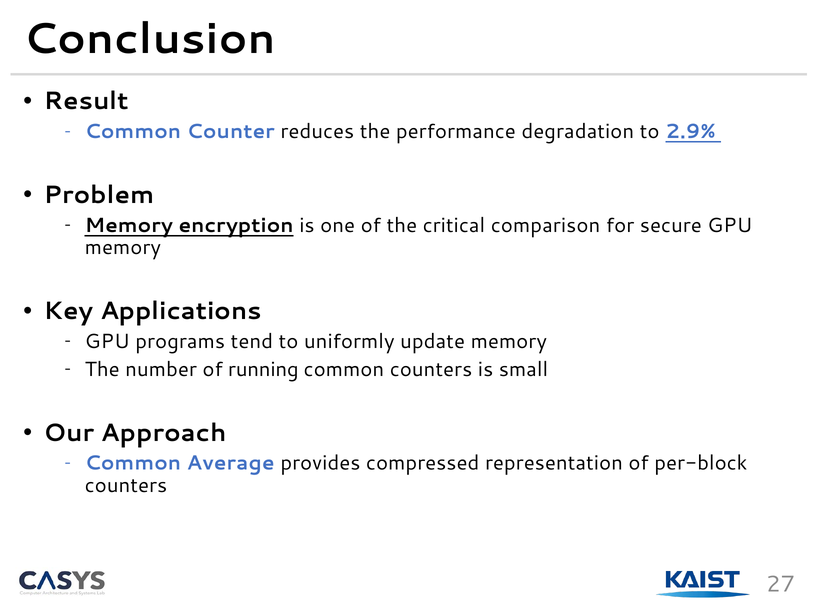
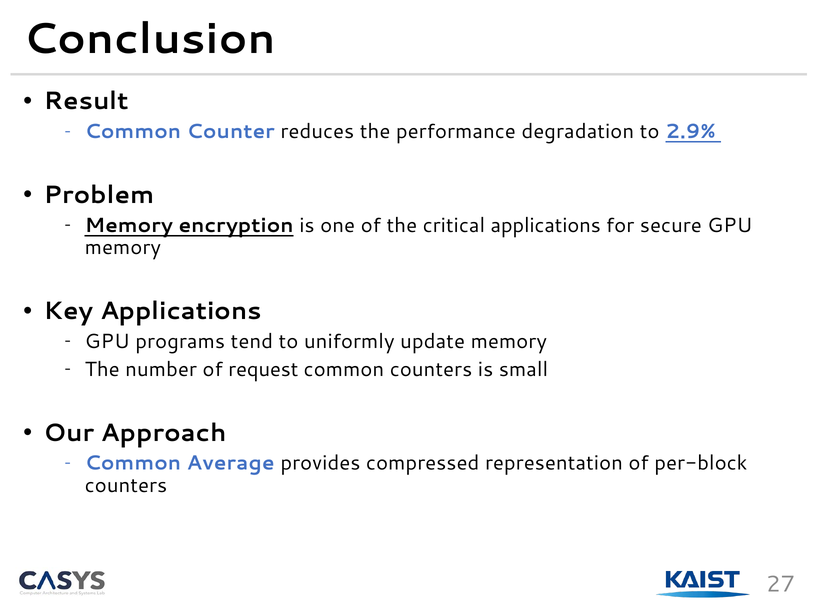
critical comparison: comparison -> applications
running: running -> request
